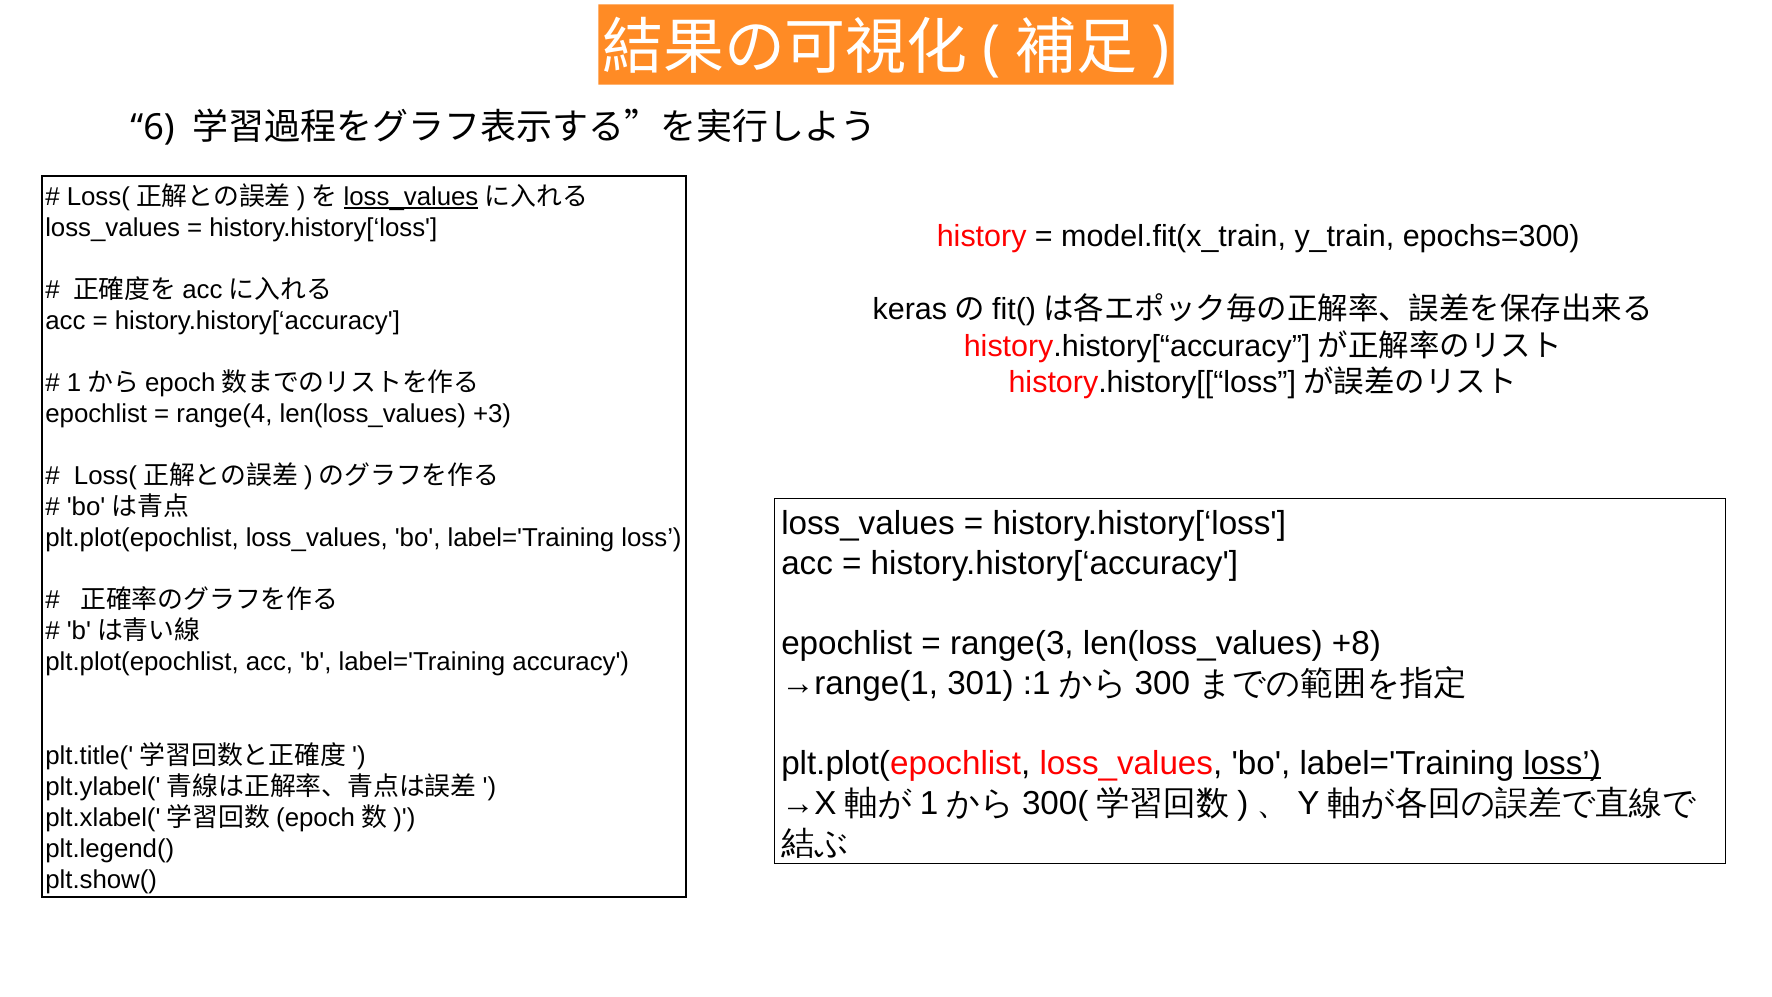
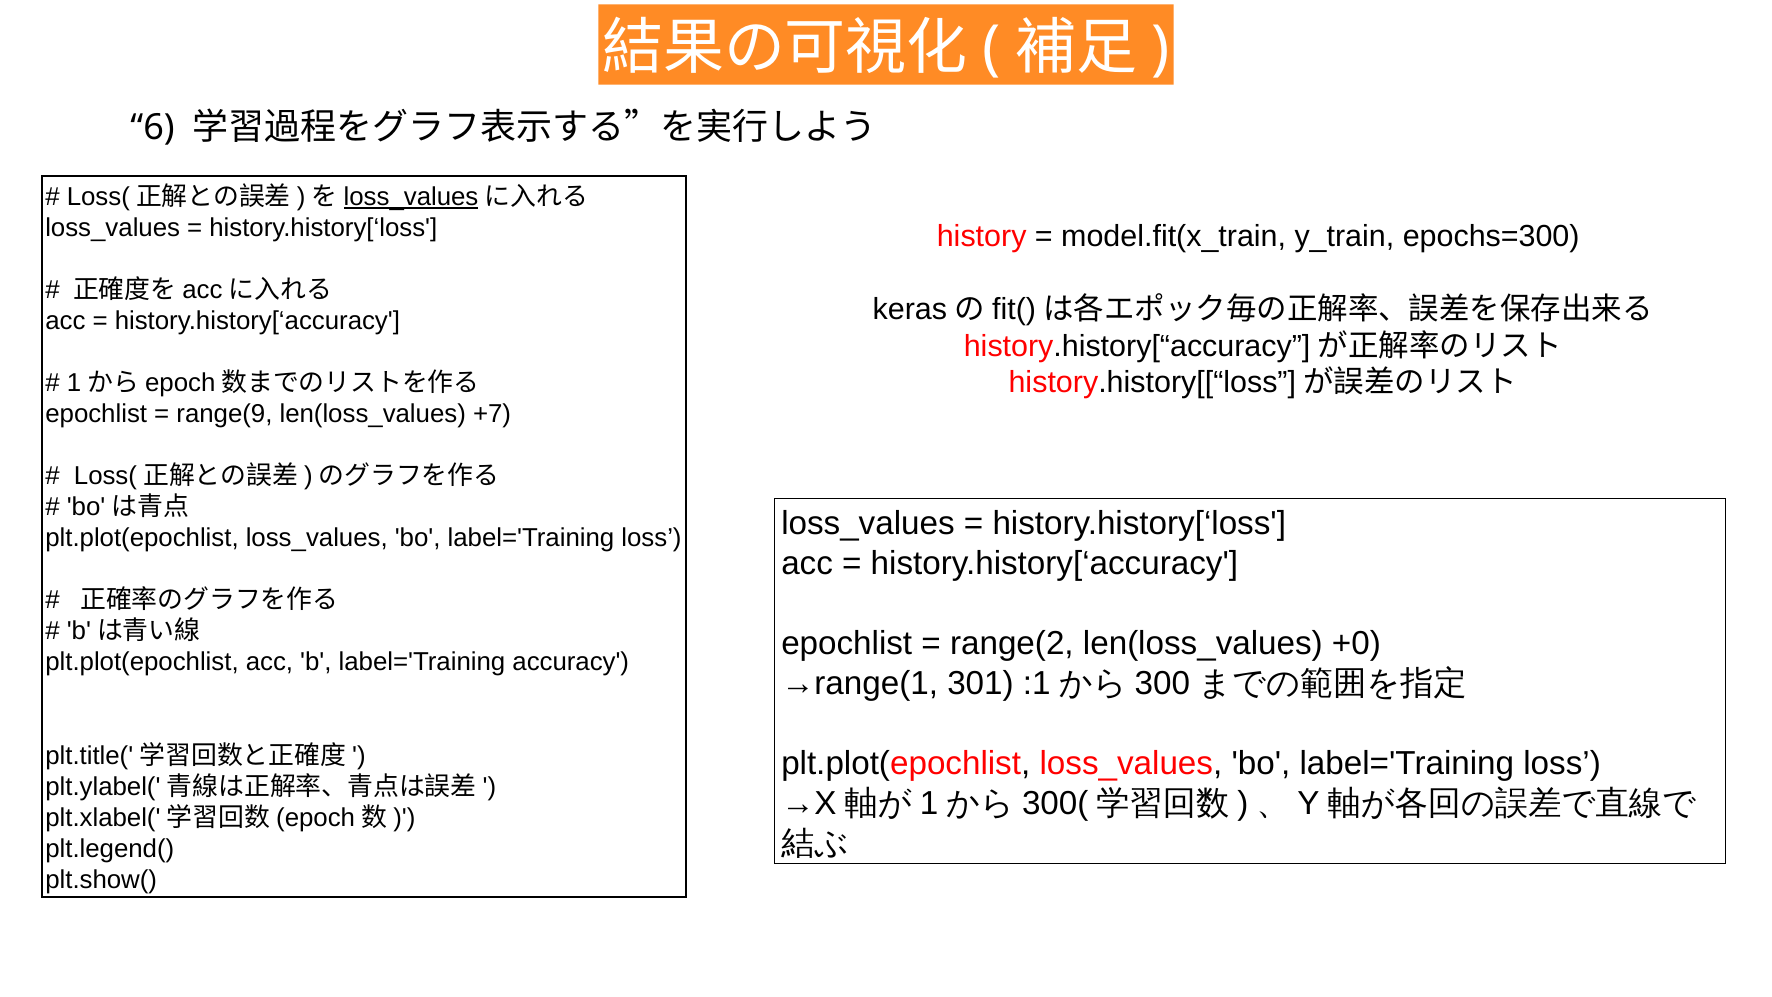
range(4: range(4 -> range(9
+3: +3 -> +7
range(3: range(3 -> range(2
+8: +8 -> +0
loss at (1562, 763) underline: present -> none
